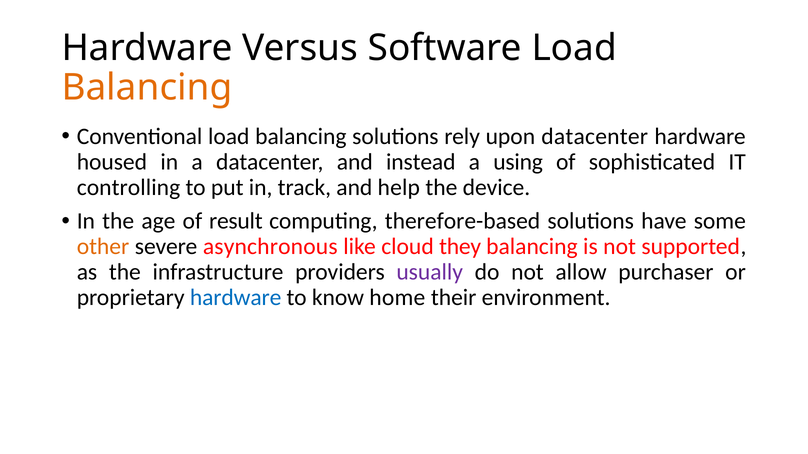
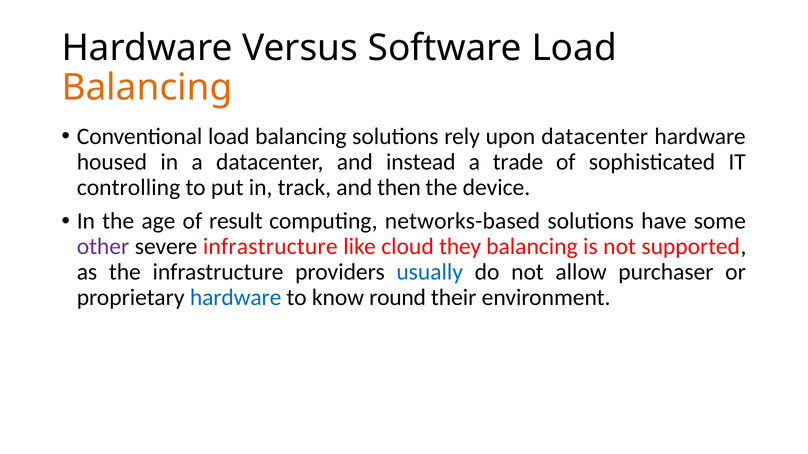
using: using -> trade
help: help -> then
therefore-based: therefore-based -> networks-based
other colour: orange -> purple
severe asynchronous: asynchronous -> infrastructure
usually colour: purple -> blue
home: home -> round
